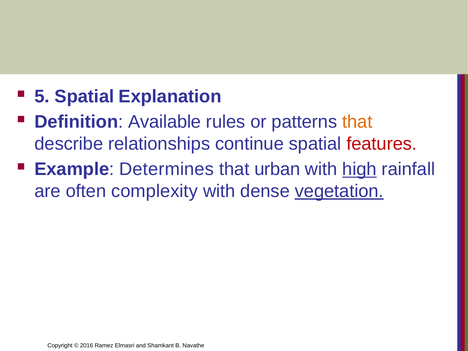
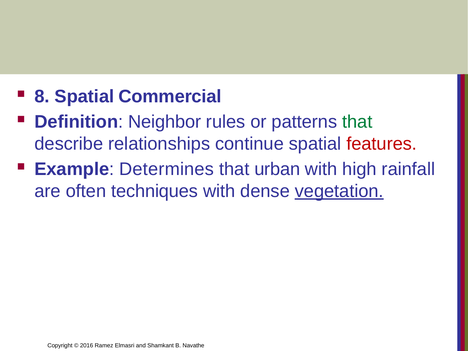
5: 5 -> 8
Explanation: Explanation -> Commercial
Available: Available -> Neighbor
that at (357, 122) colour: orange -> green
high underline: present -> none
complexity: complexity -> techniques
